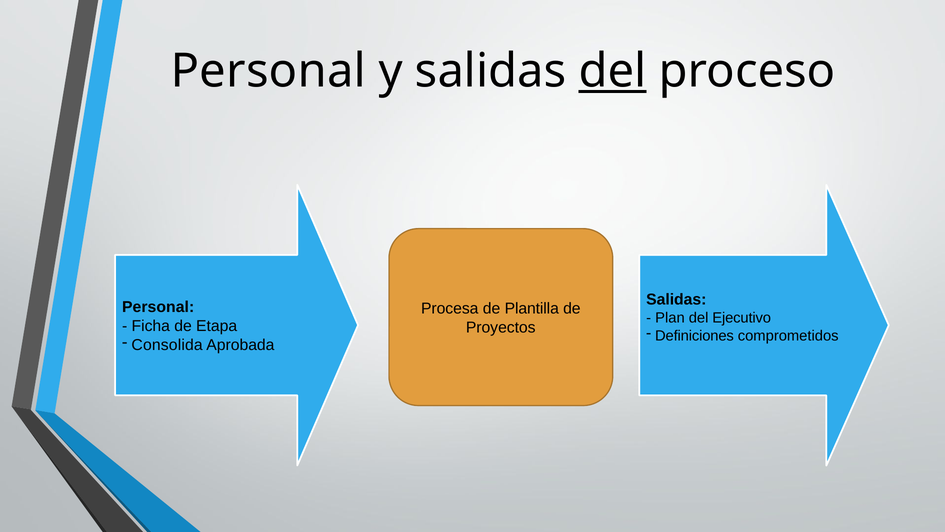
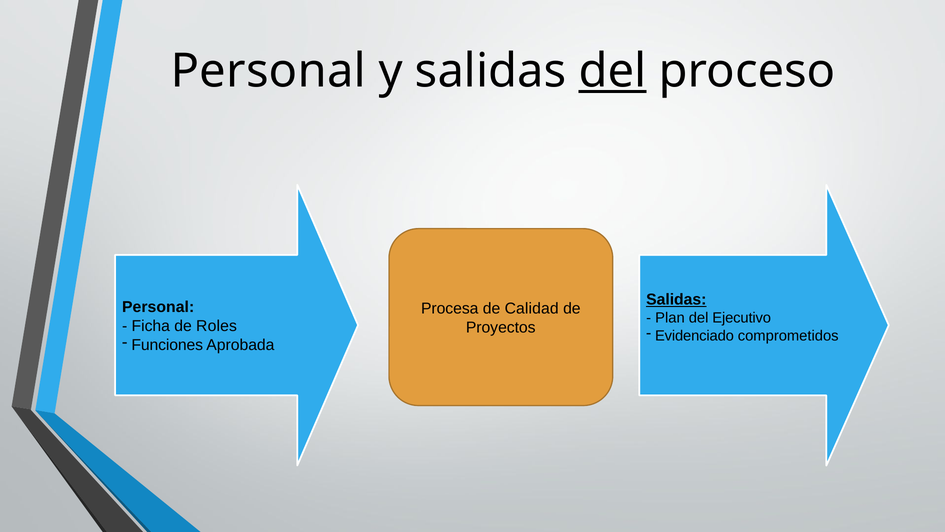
Salidas at (676, 299) underline: none -> present
Plantilla: Plantilla -> Calidad
Etapa: Etapa -> Roles
Definiciones: Definiciones -> Evidenciado
Consolida: Consolida -> Funciones
